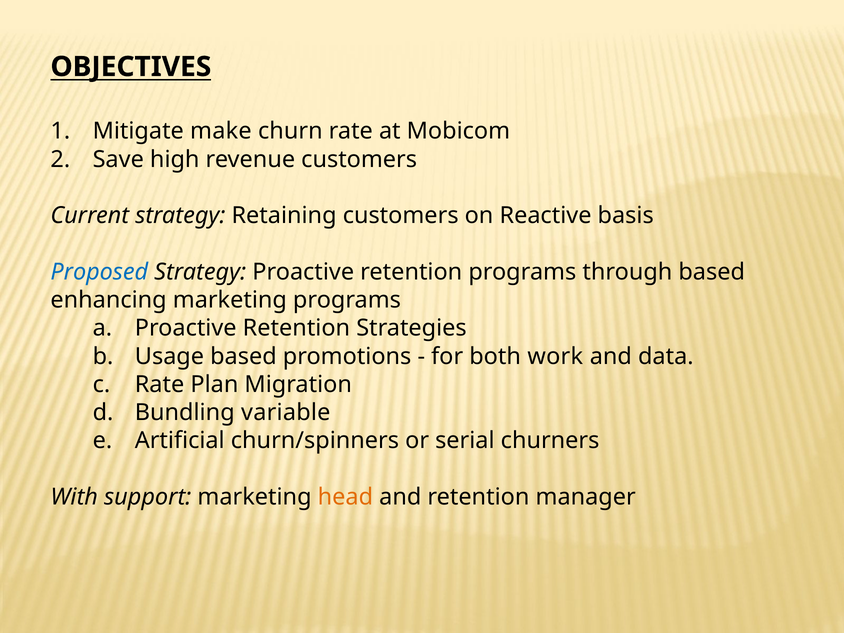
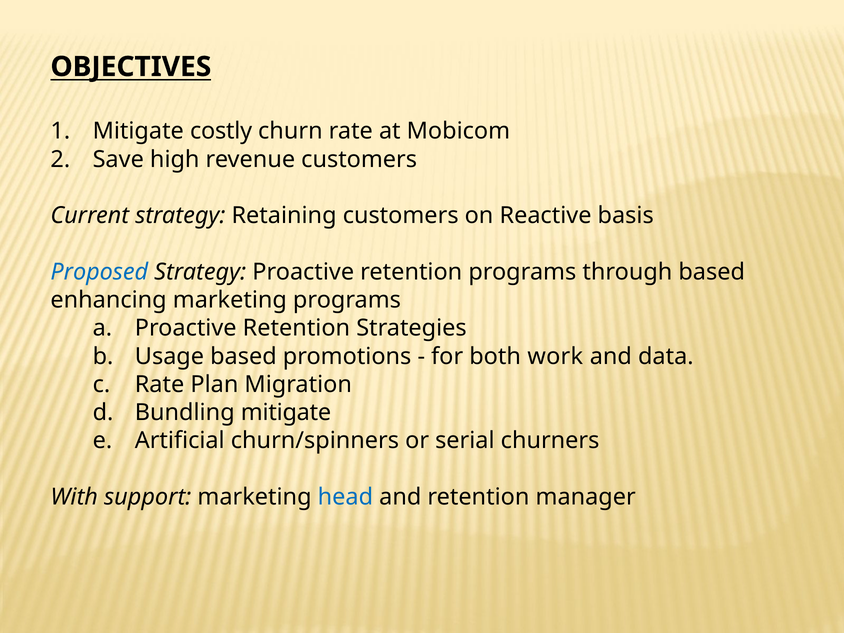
make: make -> costly
Bundling variable: variable -> mitigate
head colour: orange -> blue
